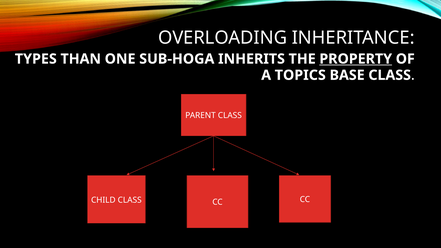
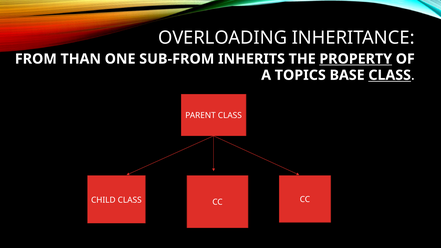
TYPES: TYPES -> FROM
SUB-HOGA: SUB-HOGA -> SUB-FROM
CLASS at (390, 75) underline: none -> present
